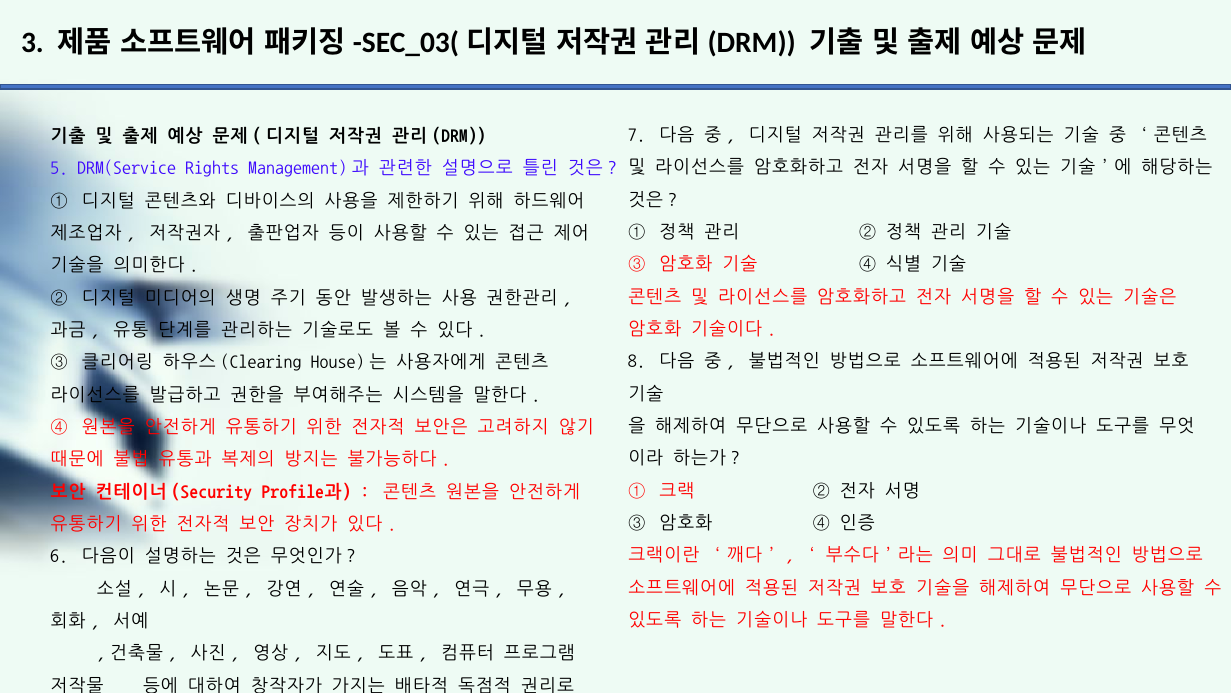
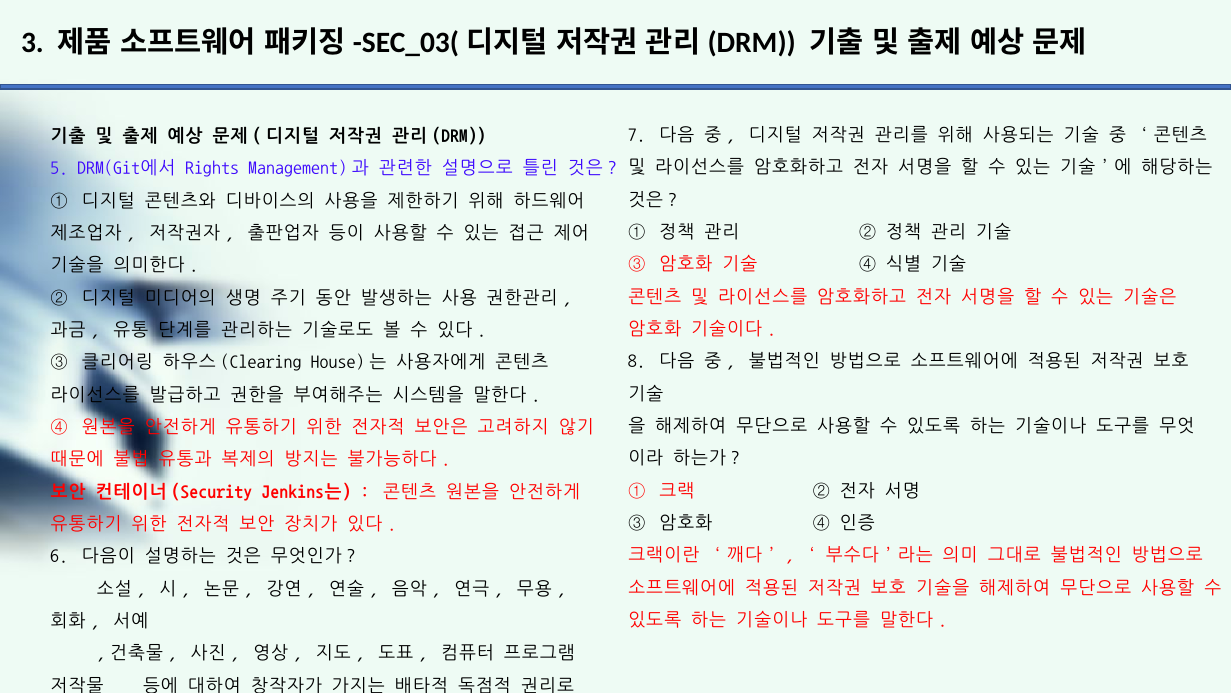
DRM(Service: DRM(Service -> DRM(Git에서
Profile과: Profile과 -> Jenkins는
